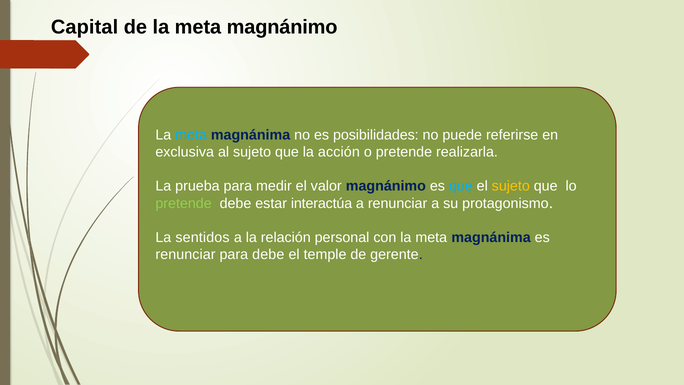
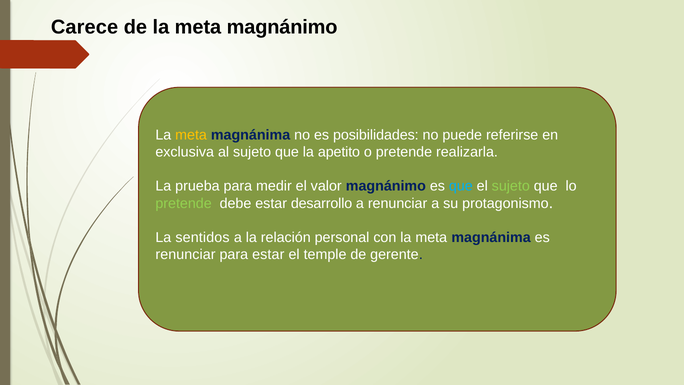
Capital: Capital -> Carece
meta at (191, 135) colour: light blue -> yellow
acción: acción -> apetito
sujeto at (511, 186) colour: yellow -> light green
interactúa: interactúa -> desarrollo
para debe: debe -> estar
